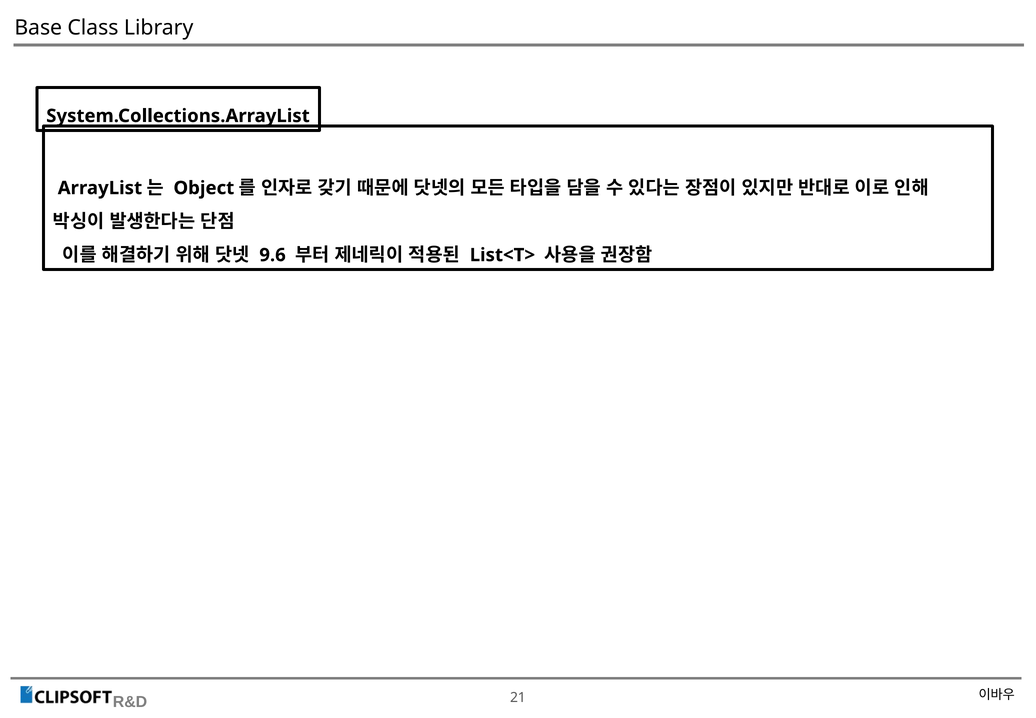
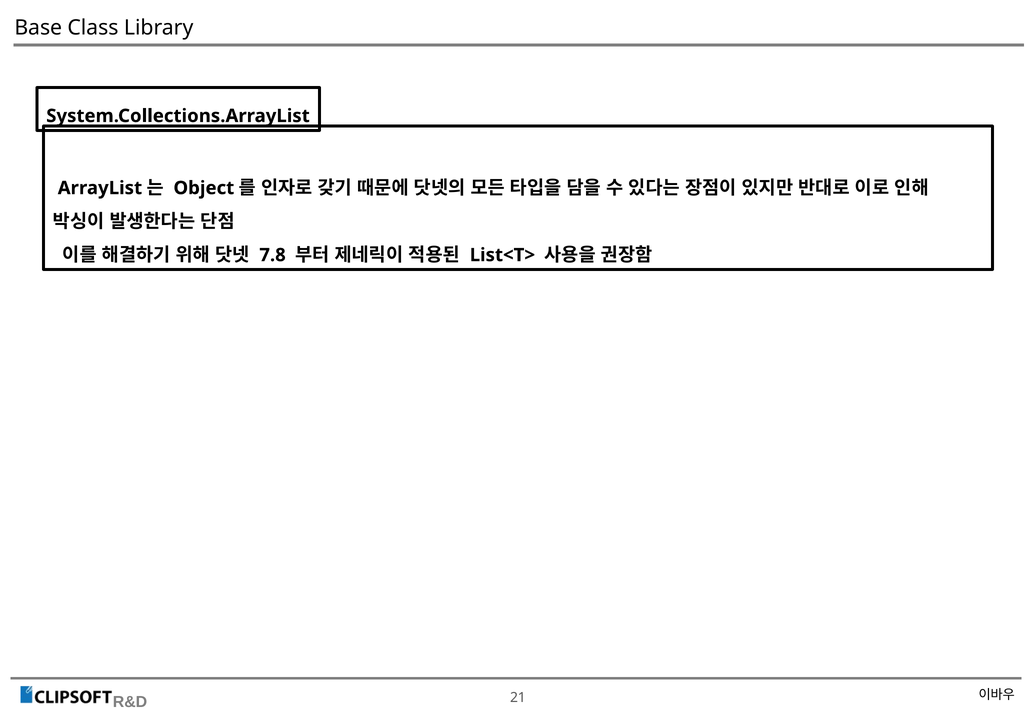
9.6: 9.6 -> 7.8
